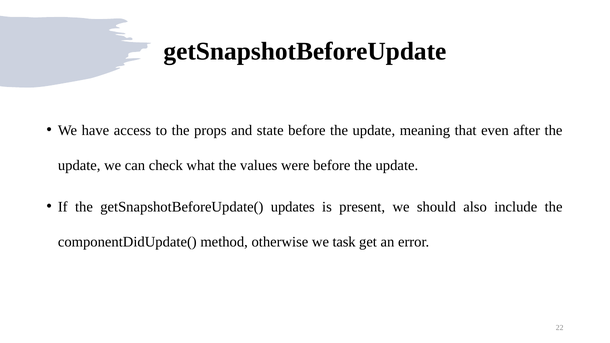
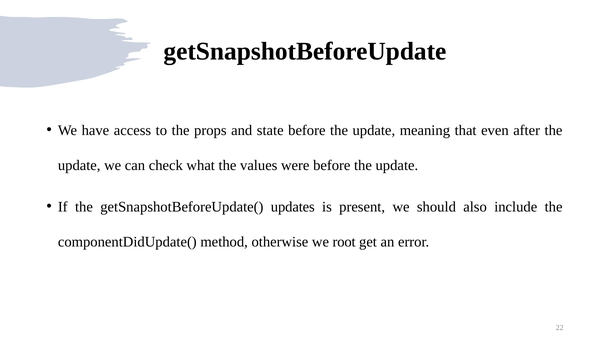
task: task -> root
